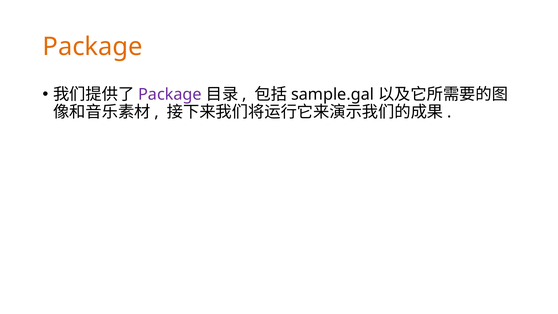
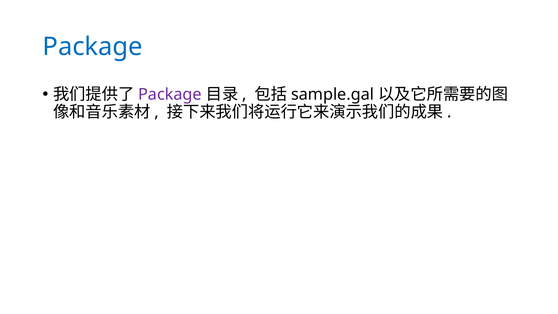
Package at (93, 47) colour: orange -> blue
